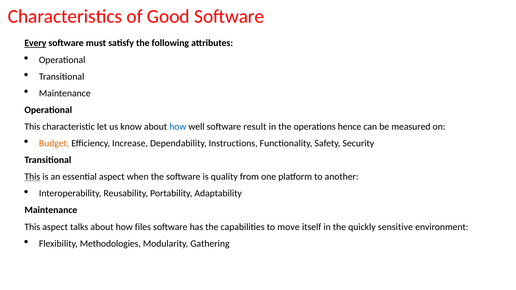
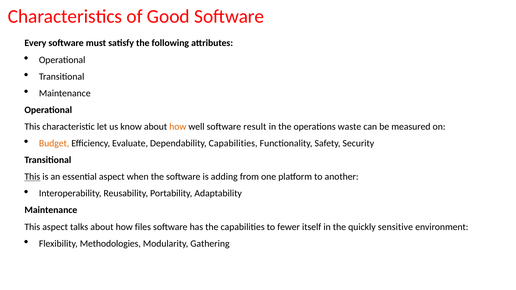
Every underline: present -> none
how at (178, 127) colour: blue -> orange
hence: hence -> waste
Increase: Increase -> Evaluate
Dependability Instructions: Instructions -> Capabilities
quality: quality -> adding
move: move -> fewer
